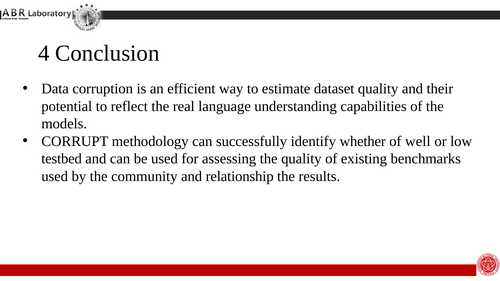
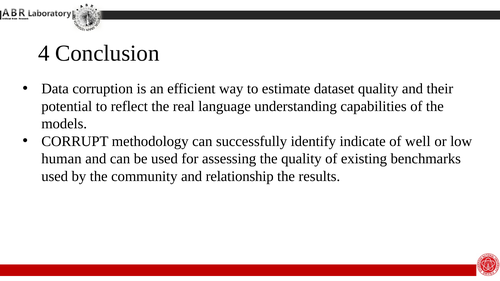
whether: whether -> indicate
testbed: testbed -> human
